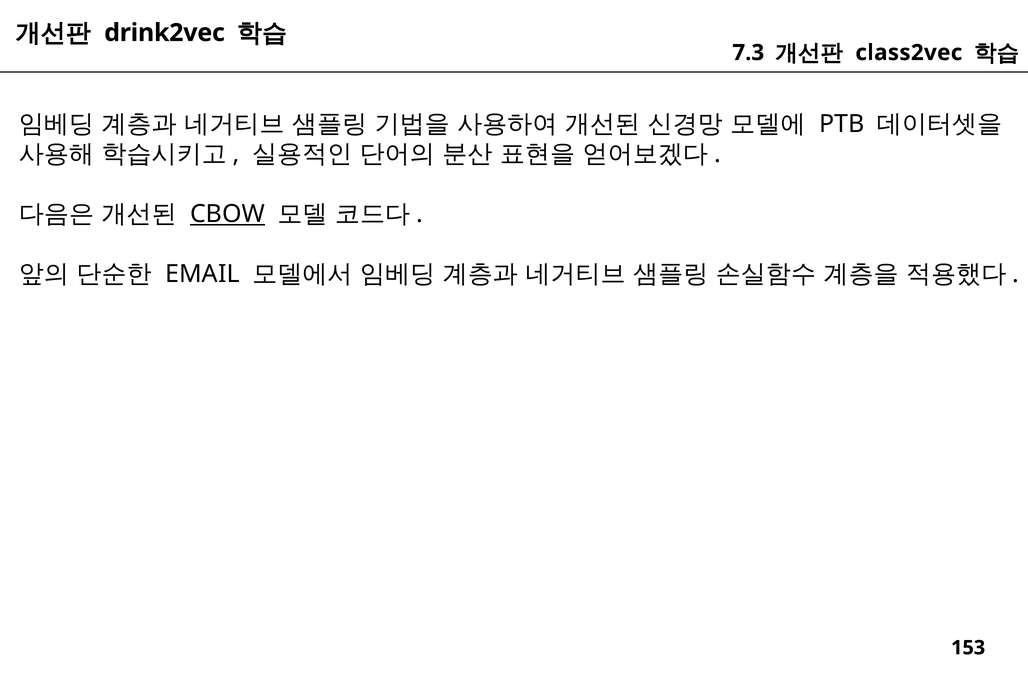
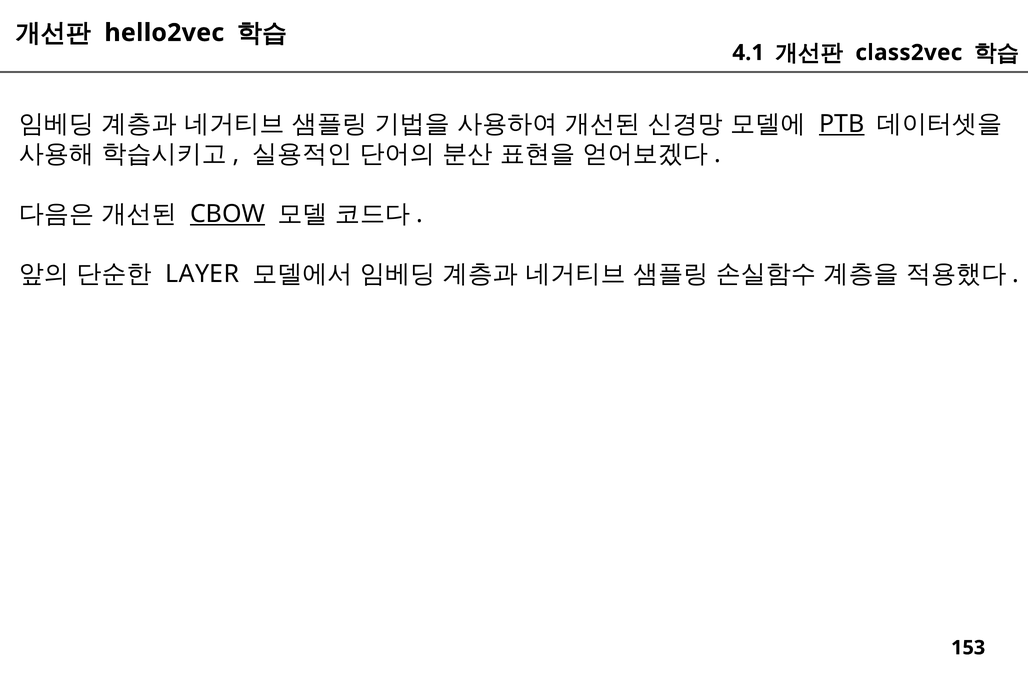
drink2vec: drink2vec -> hello2vec
7.3: 7.3 -> 4.1
PTB underline: none -> present
EMAIL: EMAIL -> LAYER
